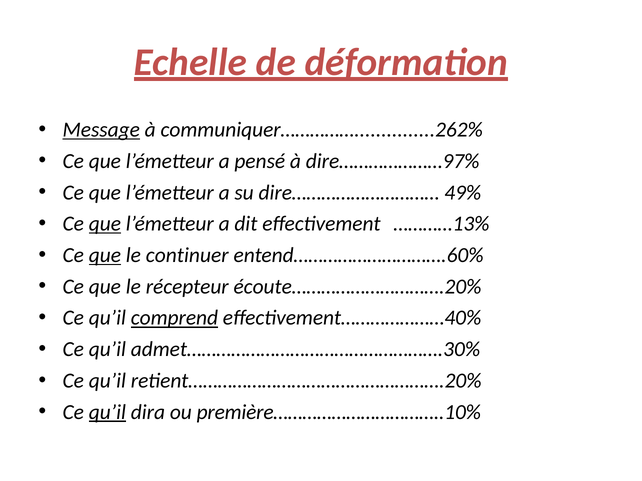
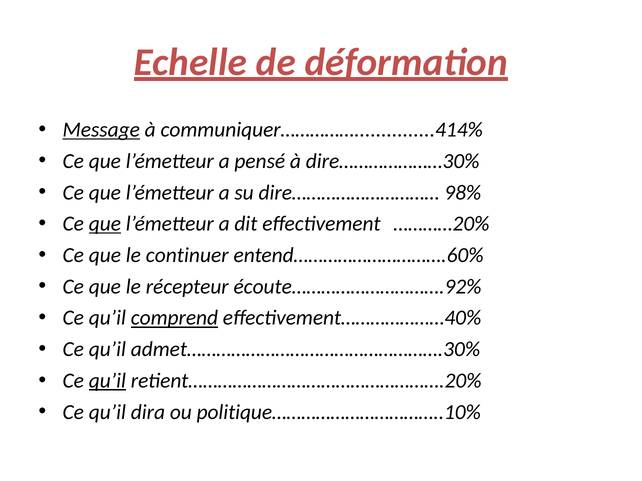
communiquer……………...............262%: communiquer……………...............262% -> communiquer……………...............414%
dire…………………97%: dire…………………97% -> dire…………………30%
49%: 49% -> 98%
…………13%: …………13% -> …………20%
que at (105, 255) underline: present -> none
écoute………………………….20%: écoute………………………….20% -> écoute………………………….92%
qu’il at (107, 381) underline: none -> present
qu’il at (107, 412) underline: present -> none
première……………………………..10%: première……………………………..10% -> politique……………………………..10%
